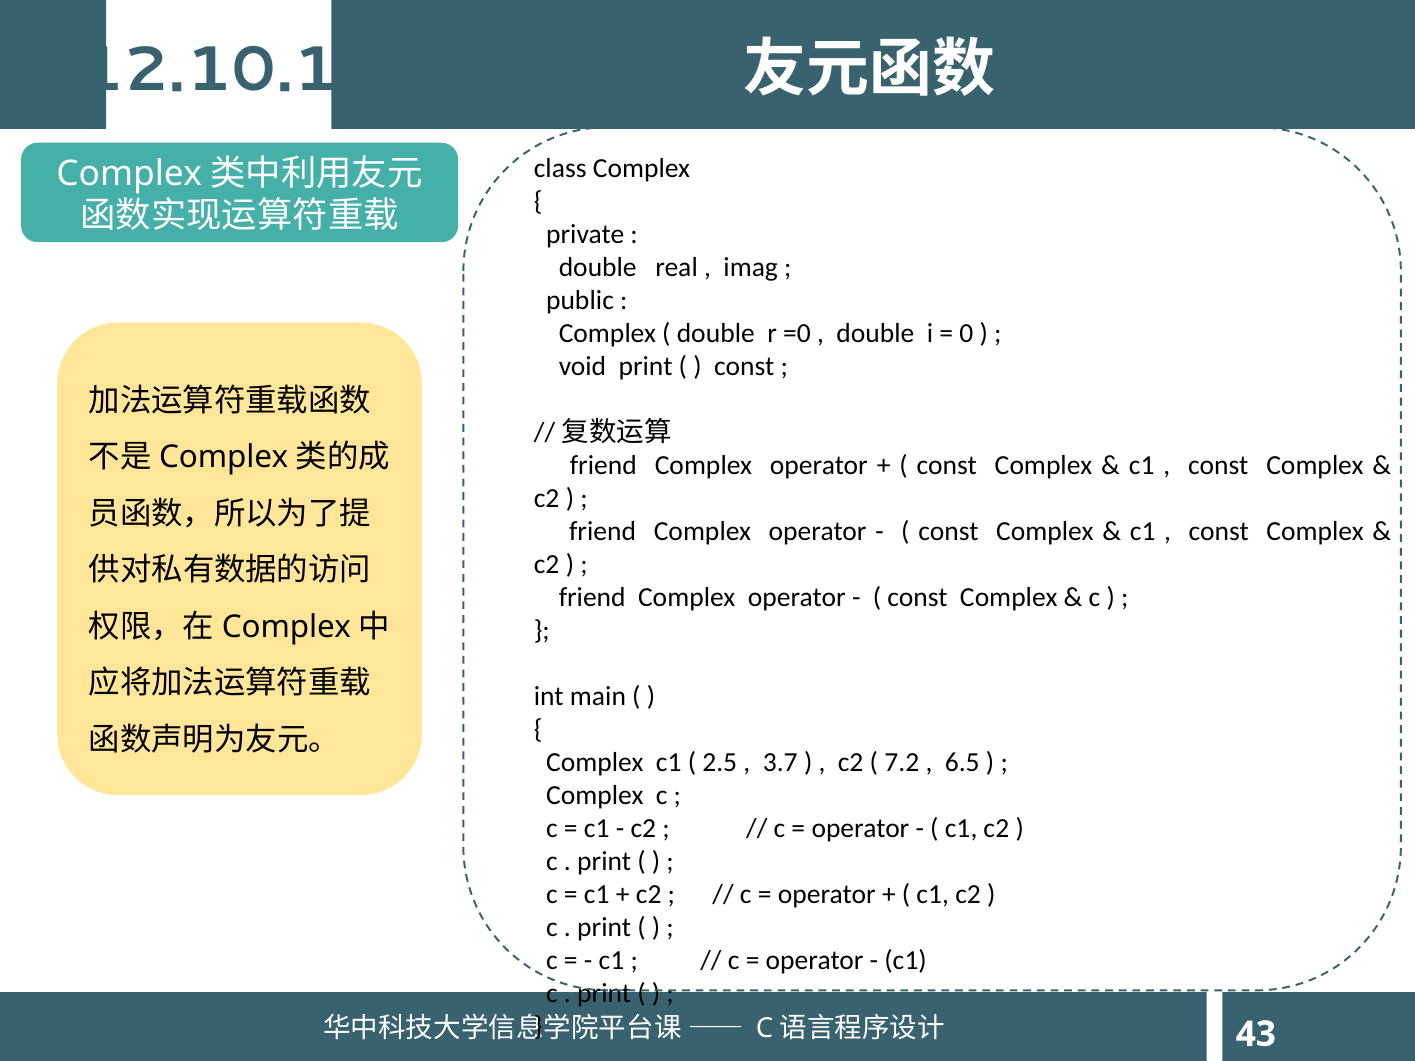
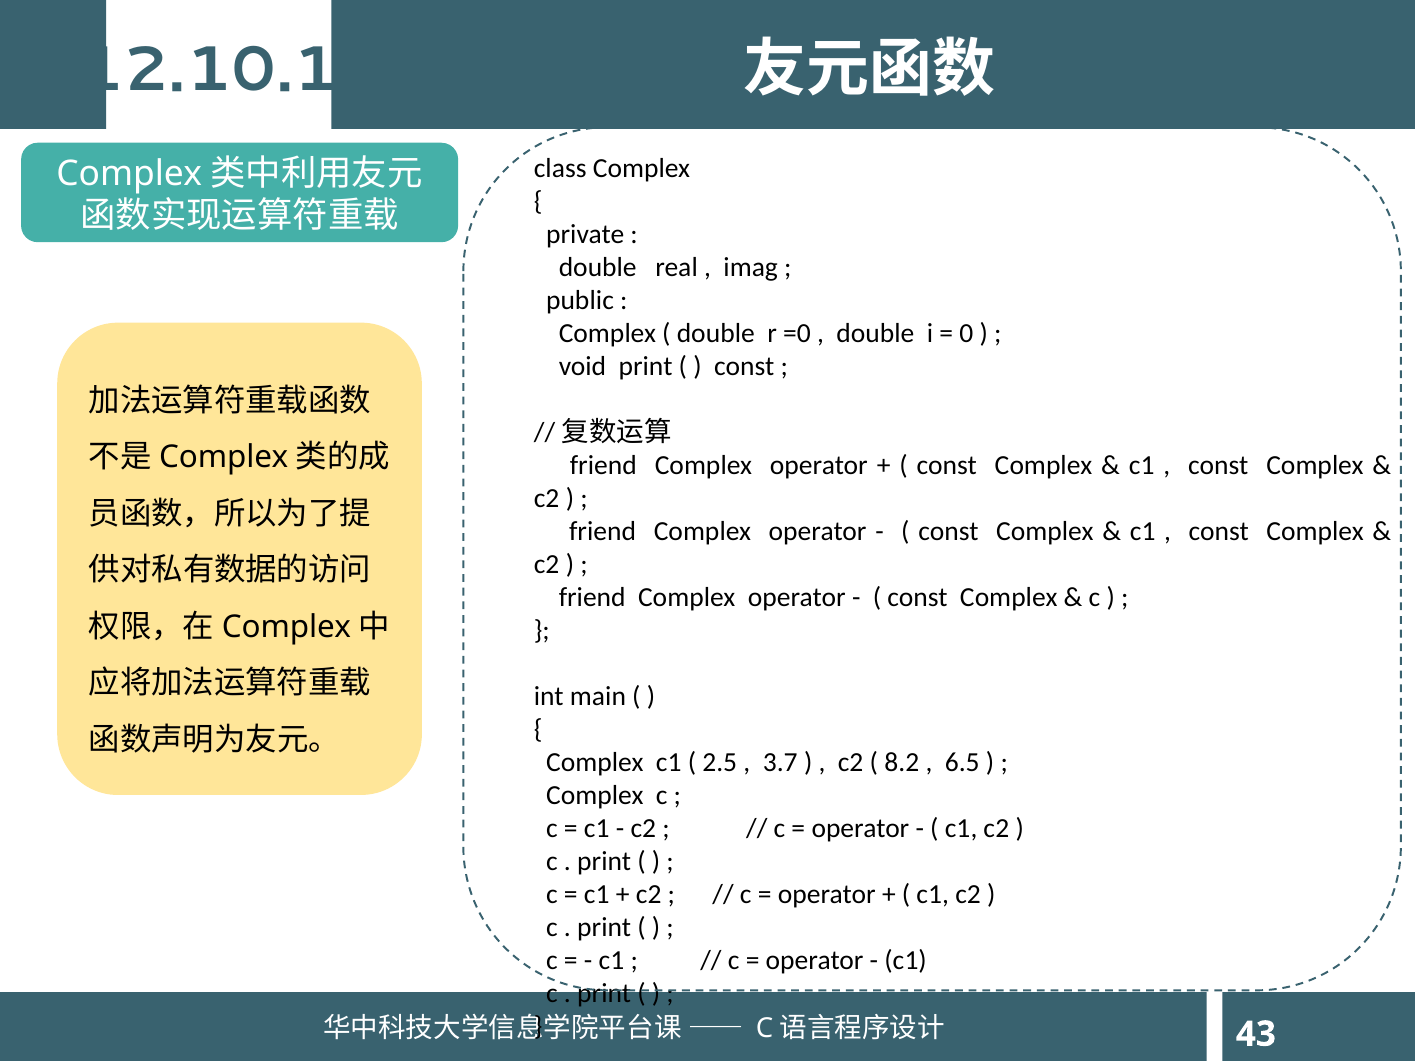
7.2: 7.2 -> 8.2
